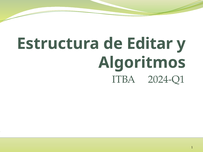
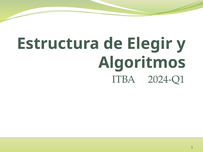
Editar: Editar -> Elegir
